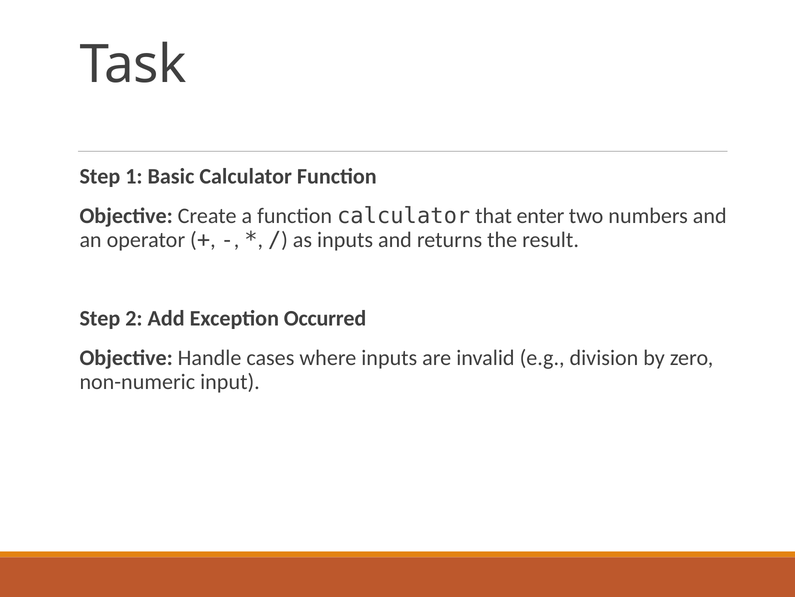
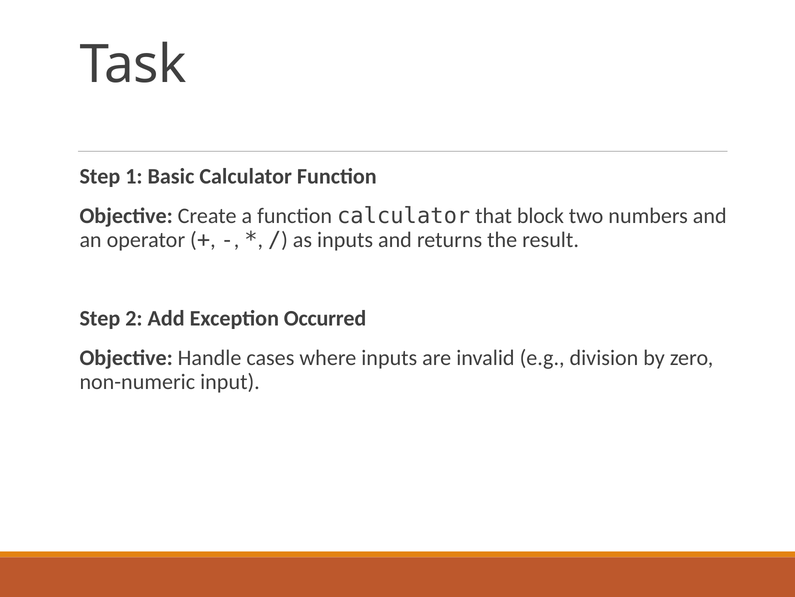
enter: enter -> block
